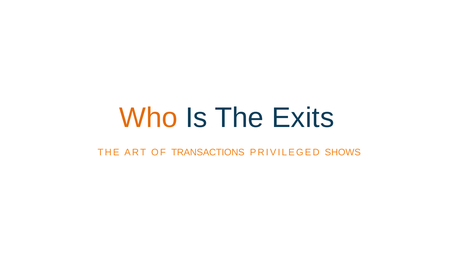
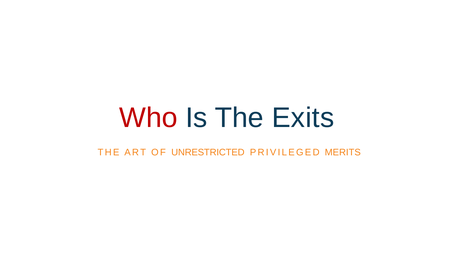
Who colour: orange -> red
TRANSACTIONS: TRANSACTIONS -> UNRESTRICTED
SHOWS: SHOWS -> MERITS
